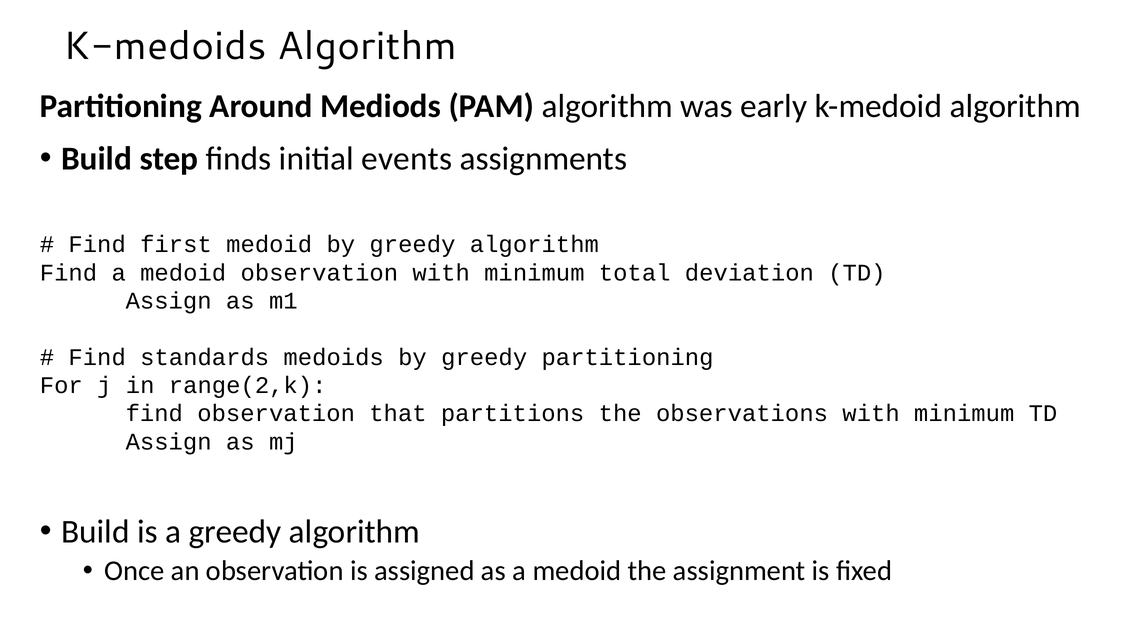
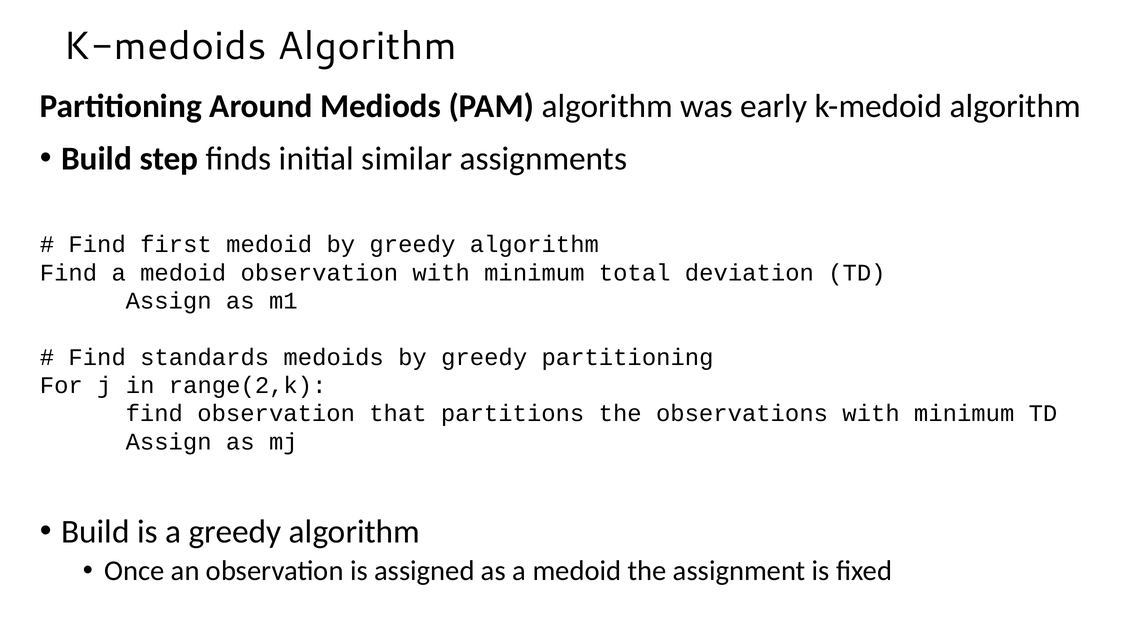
events: events -> similar
